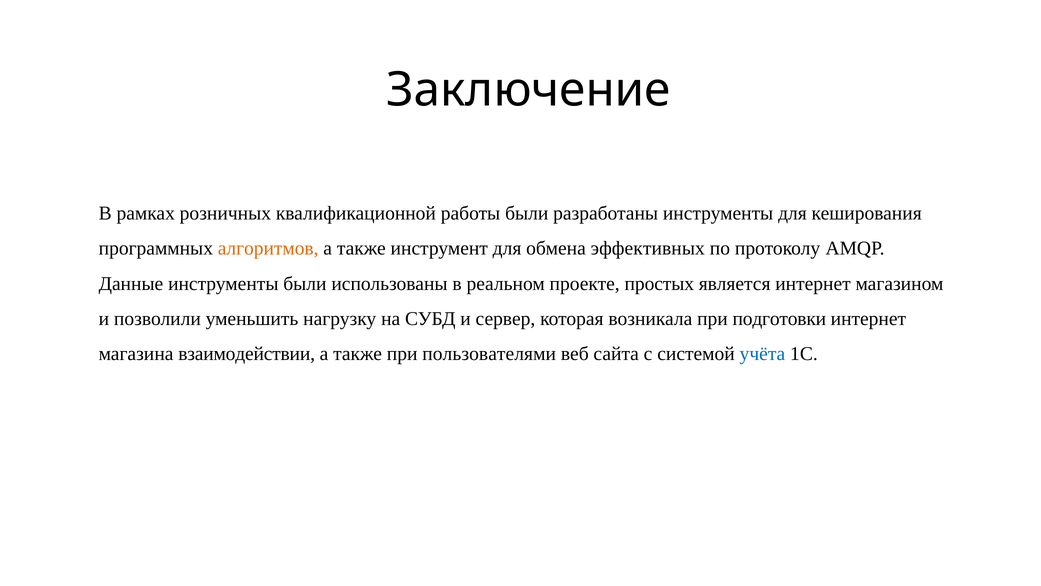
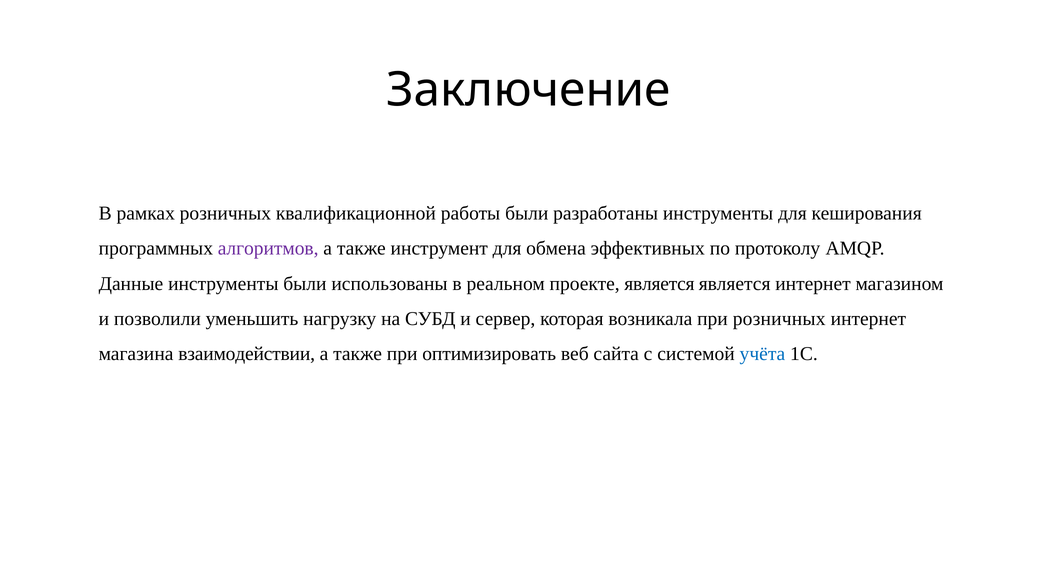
алгоритмов colour: orange -> purple
проекте простых: простых -> является
при подготовки: подготовки -> розничных
пользователями: пользователями -> оптимизировать
